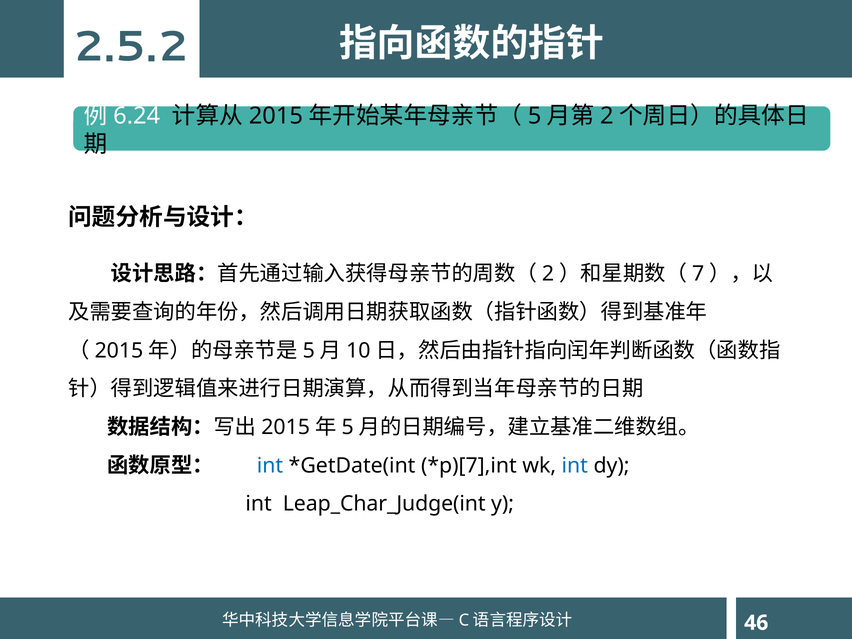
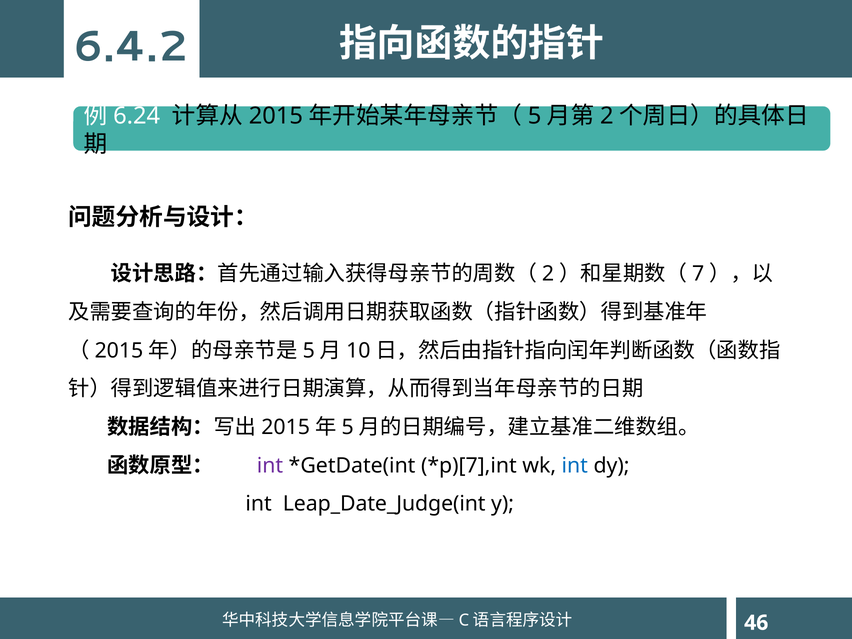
2.5.2: 2.5.2 -> 6.4.2
int at (270, 465) colour: blue -> purple
Leap_Char_Judge(int: Leap_Char_Judge(int -> Leap_Date_Judge(int
